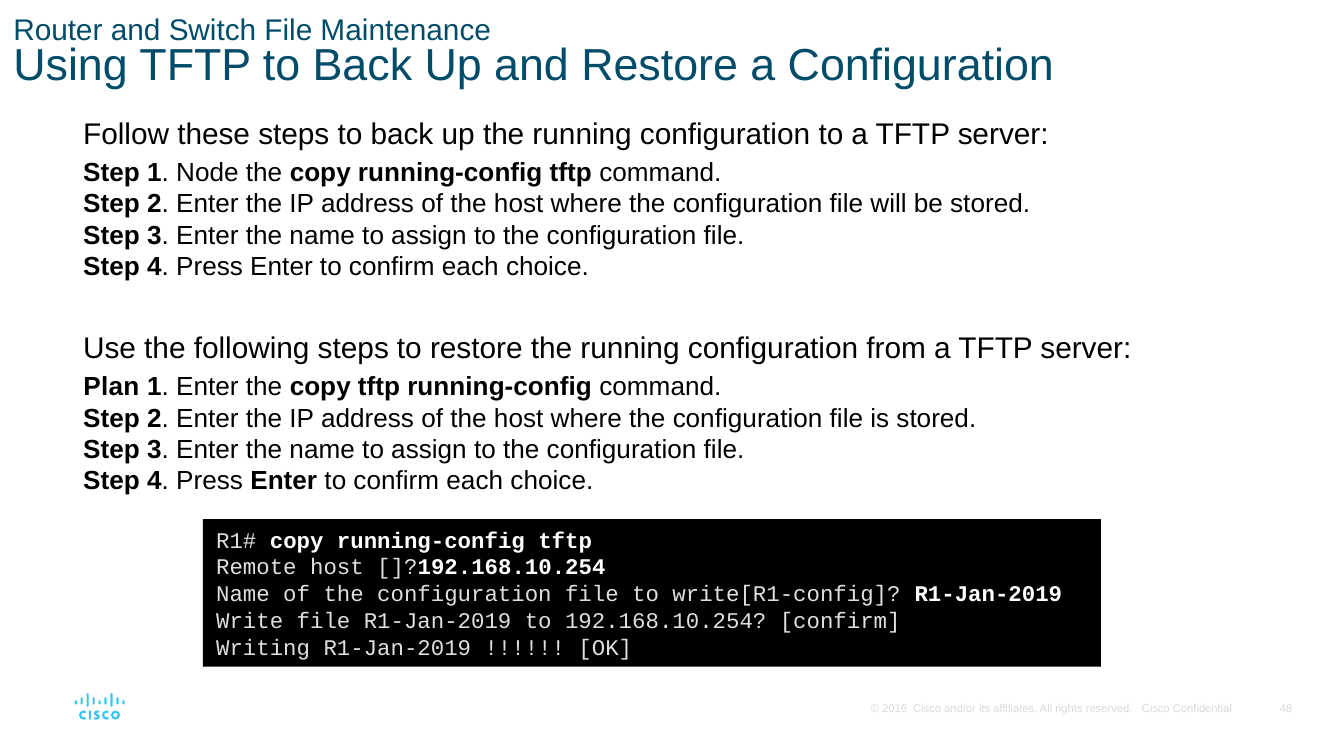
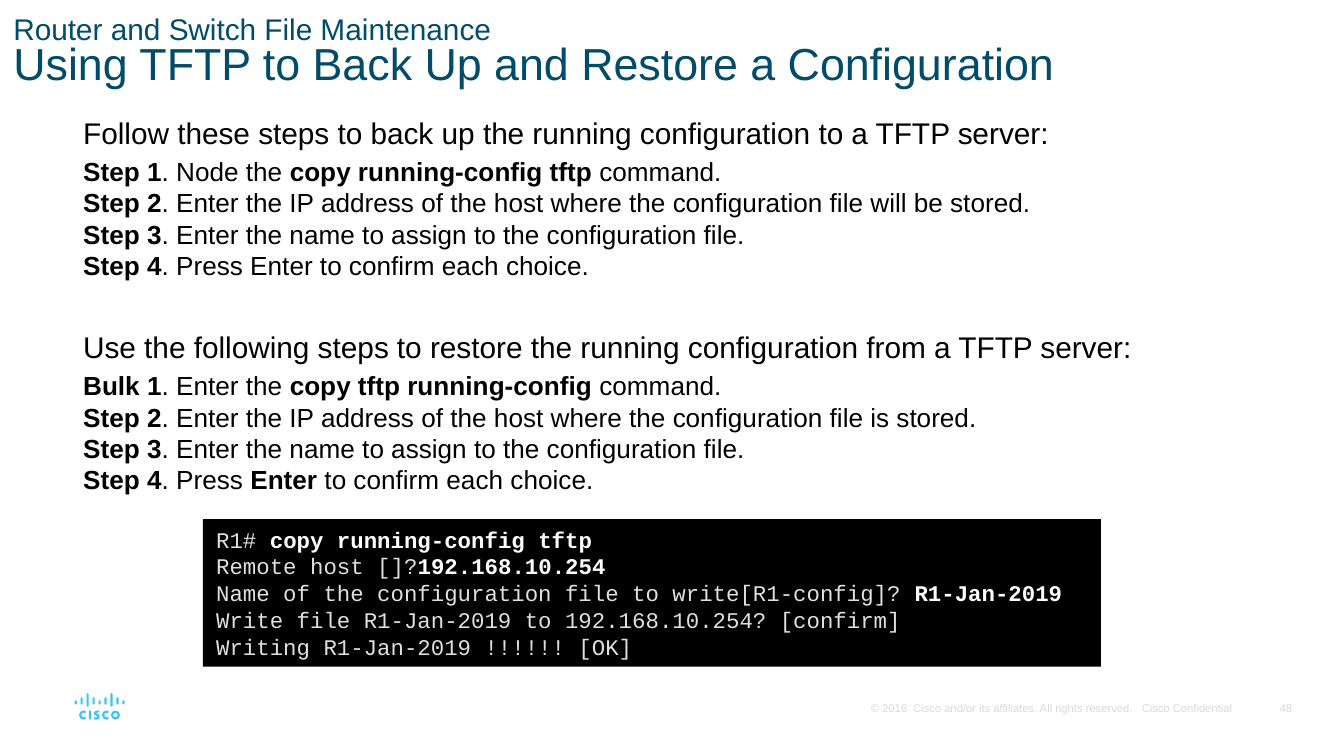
Plan: Plan -> Bulk
